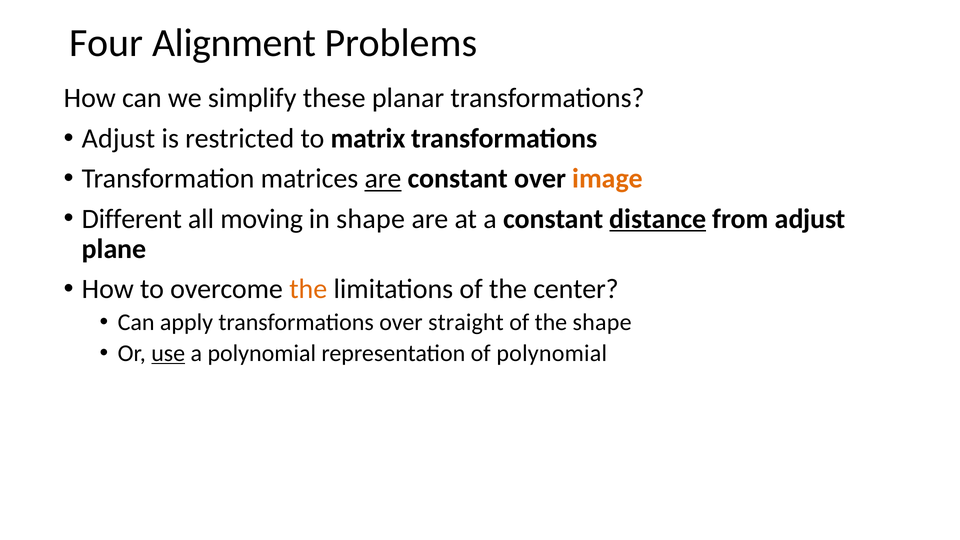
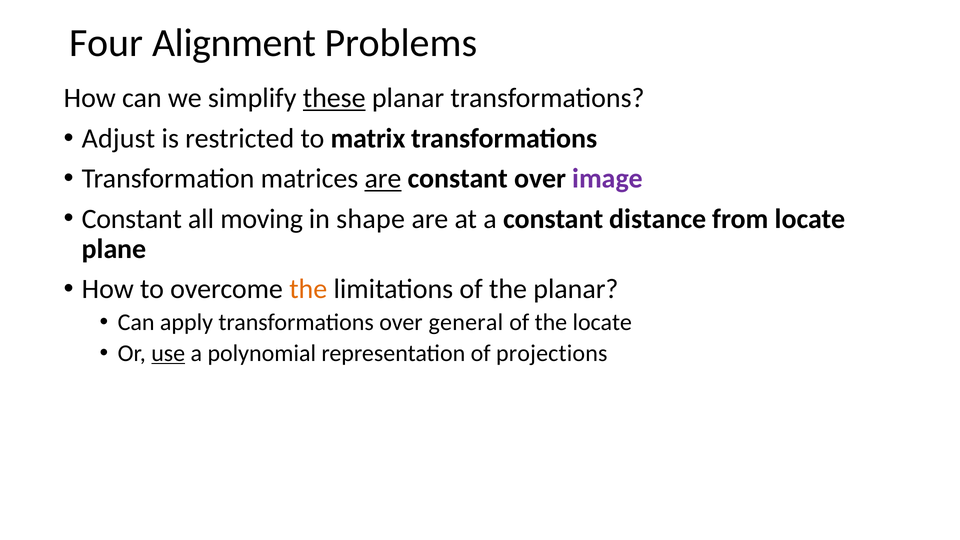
these underline: none -> present
image colour: orange -> purple
Different at (132, 219): Different -> Constant
distance underline: present -> none
from adjust: adjust -> locate
the center: center -> planar
straight: straight -> general
the shape: shape -> locate
of polynomial: polynomial -> projections
